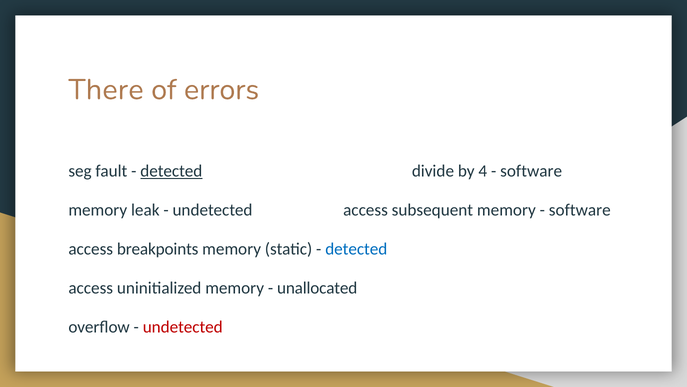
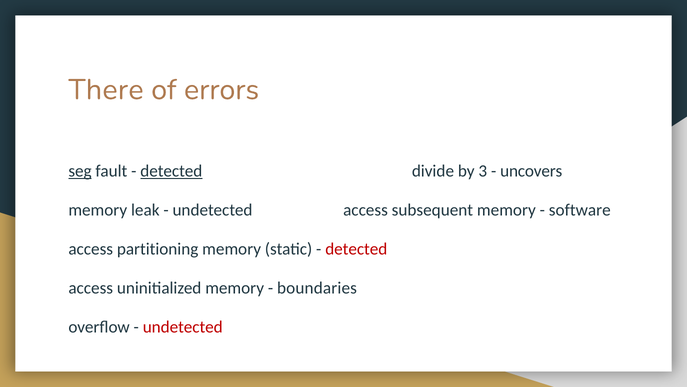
seg underline: none -> present
4: 4 -> 3
software at (531, 171): software -> uncovers
breakpoints: breakpoints -> partitioning
detected at (356, 249) colour: blue -> red
unallocated: unallocated -> boundaries
